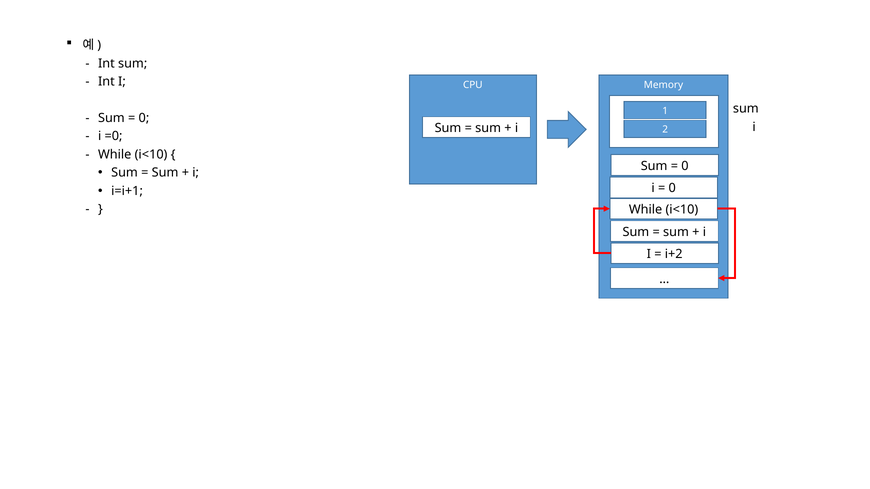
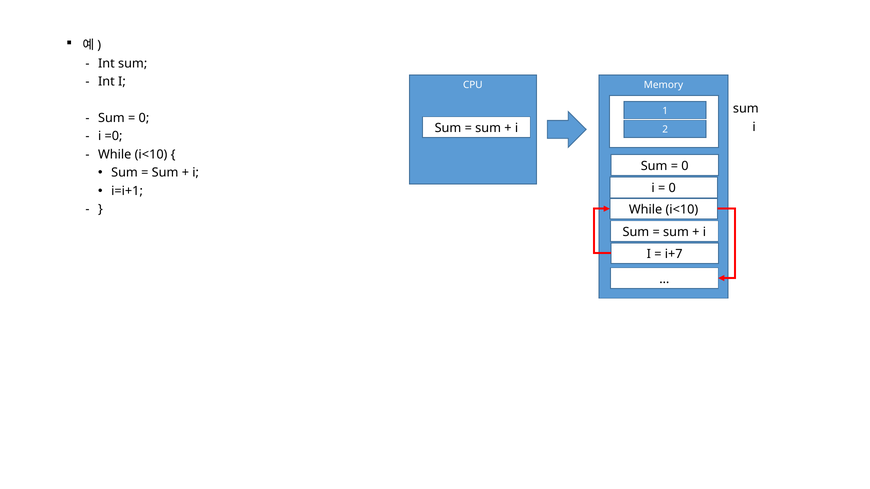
i+2: i+2 -> i+7
